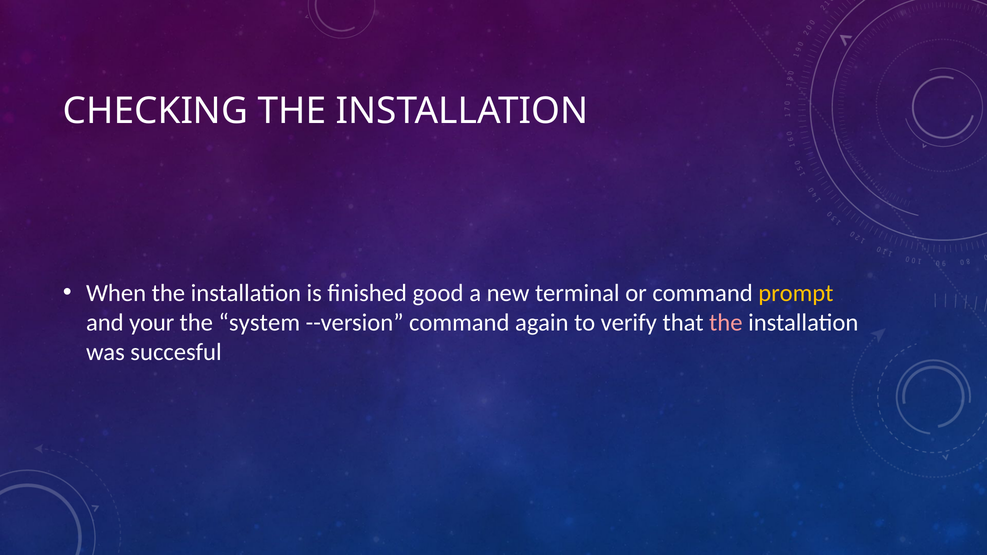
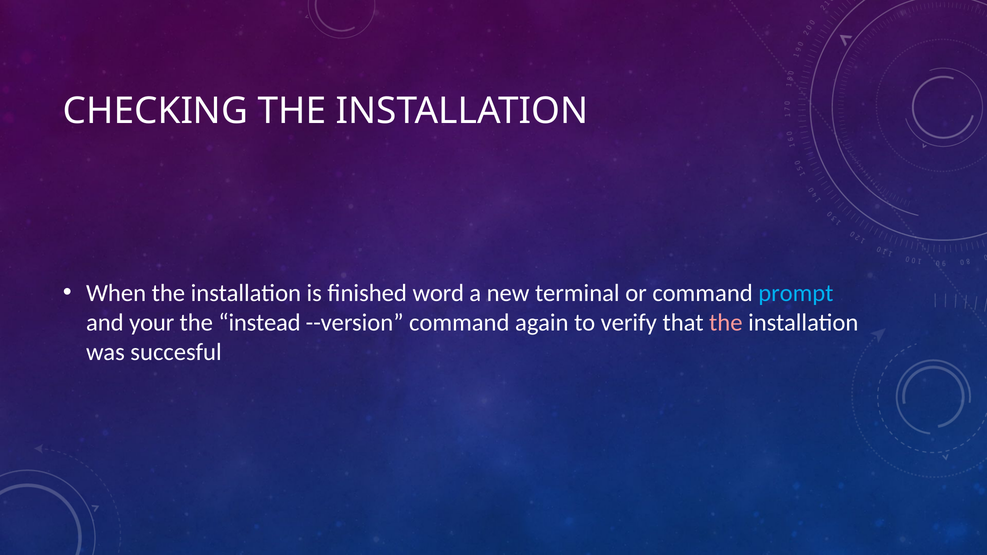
good: good -> word
prompt colour: yellow -> light blue
system: system -> instead
